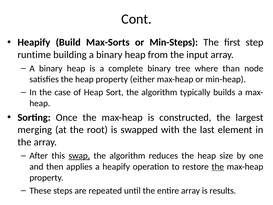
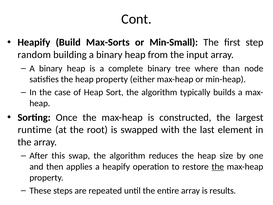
Min-Steps: Min-Steps -> Min-Small
runtime: runtime -> random
merging: merging -> runtime
swap underline: present -> none
